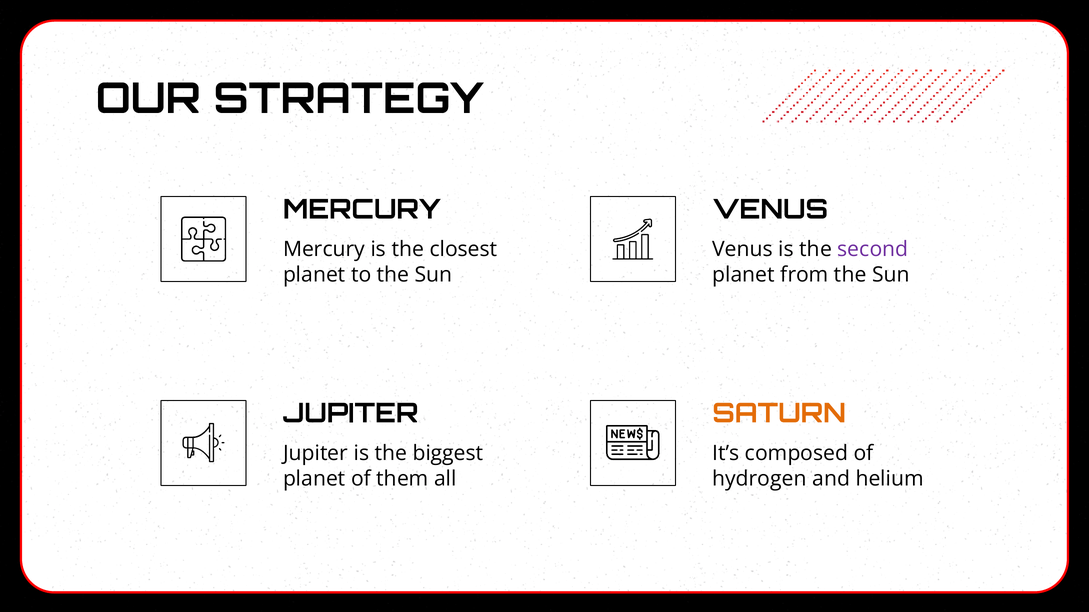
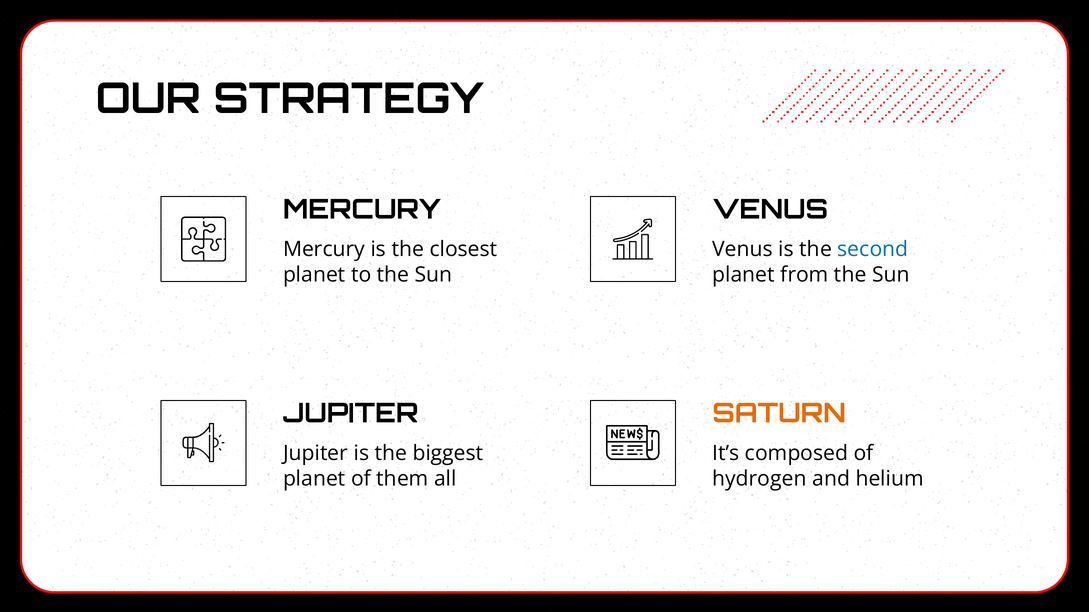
second colour: purple -> blue
